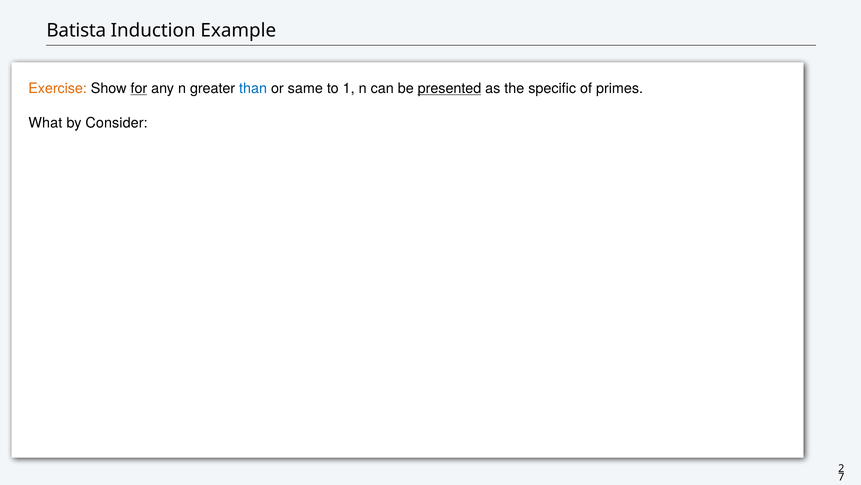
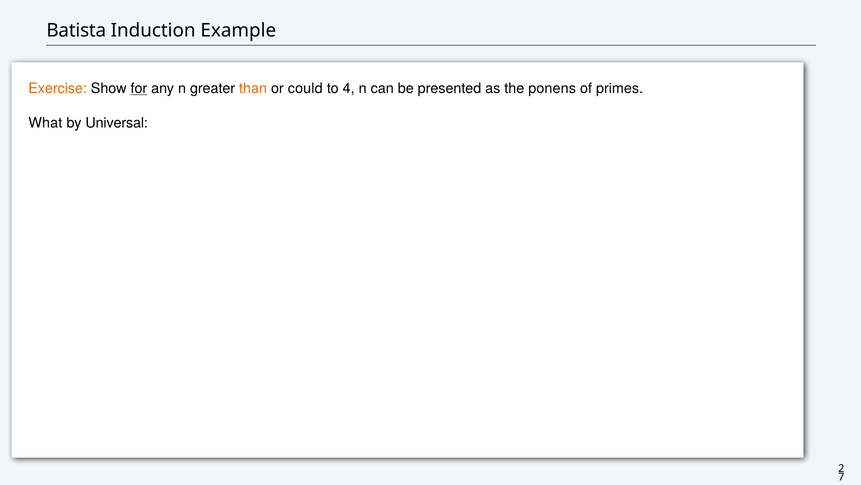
than colour: blue -> orange
same: same -> could
1: 1 -> 4
presented underline: present -> none
specific: specific -> ponens
Consider: Consider -> Universal
